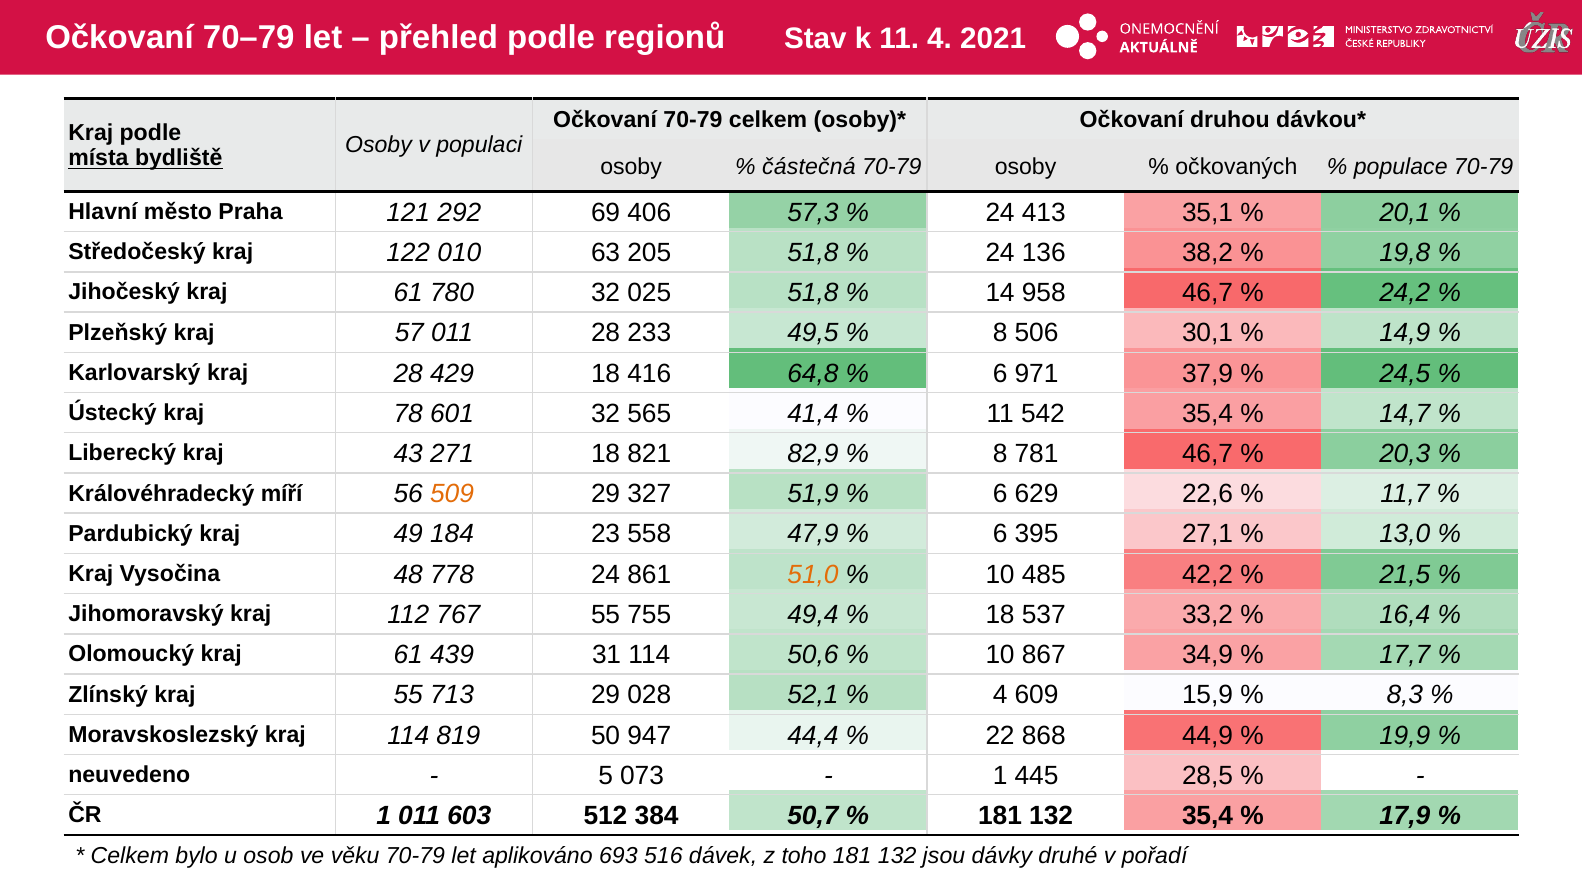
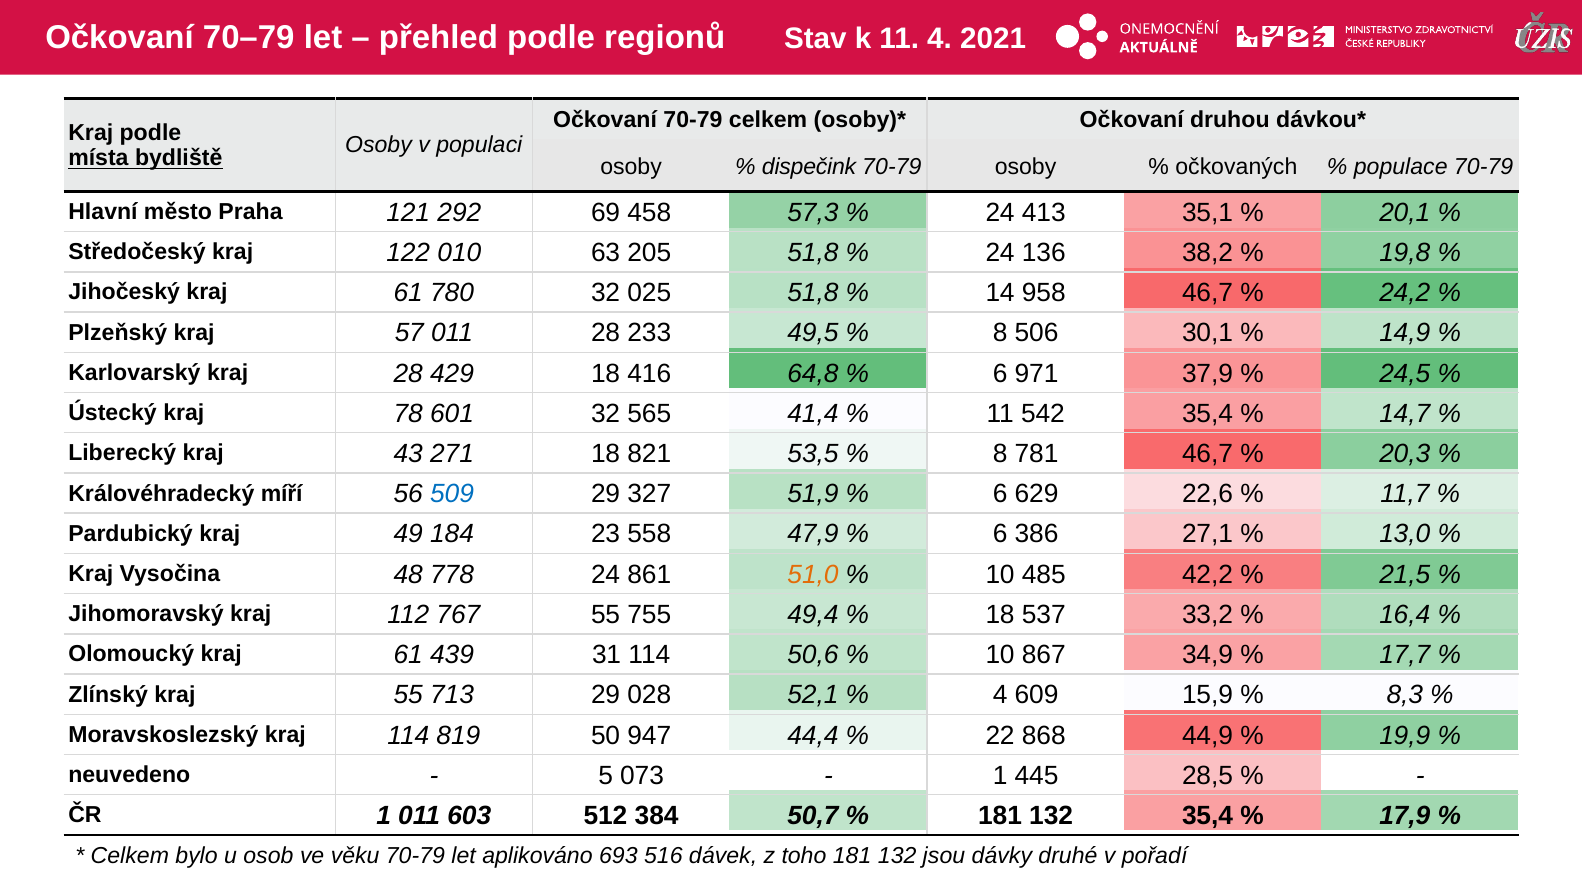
částečná: částečná -> dispečink
406: 406 -> 458
82,9: 82,9 -> 53,5
509 colour: orange -> blue
395: 395 -> 386
